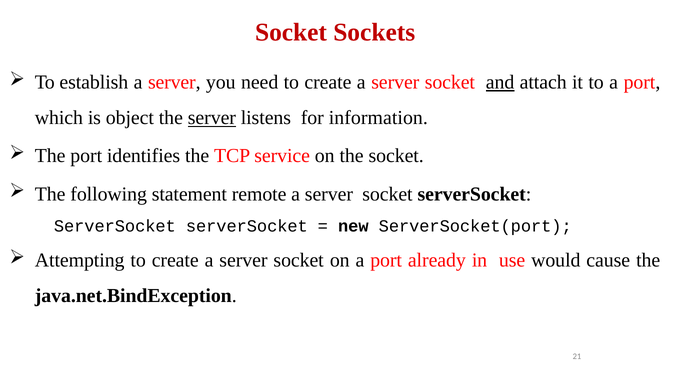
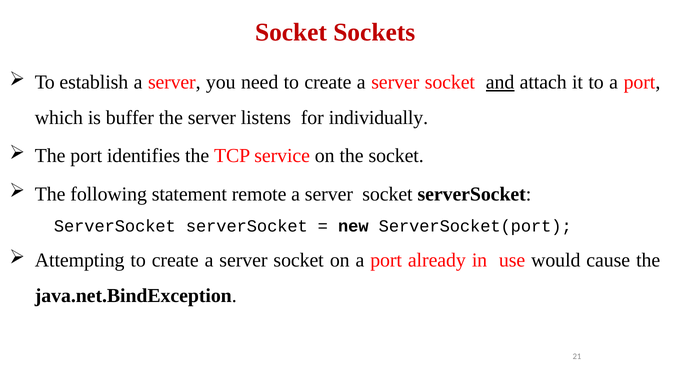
object: object -> buffer
server at (212, 118) underline: present -> none
information: information -> individually
